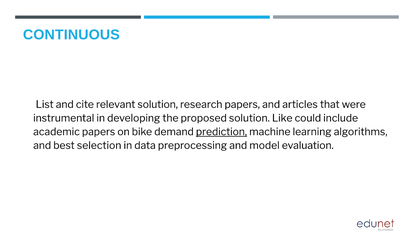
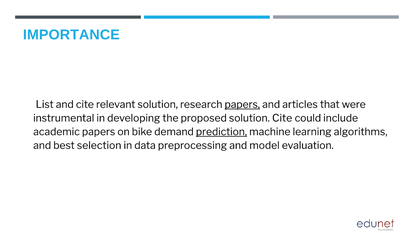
CONTINUOUS: CONTINUOUS -> IMPORTANCE
papers at (242, 104) underline: none -> present
solution Like: Like -> Cite
